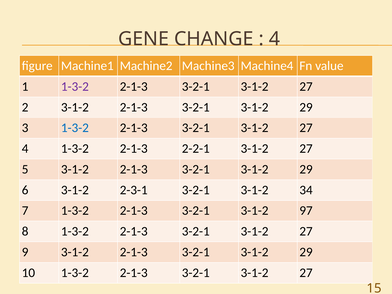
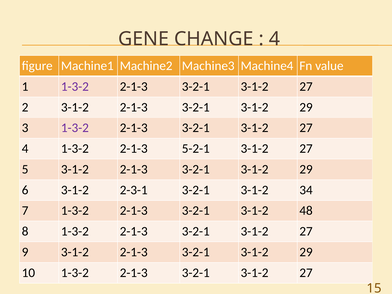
1-3-2 at (75, 128) colour: blue -> purple
2-2-1: 2-2-1 -> 5-2-1
97: 97 -> 48
